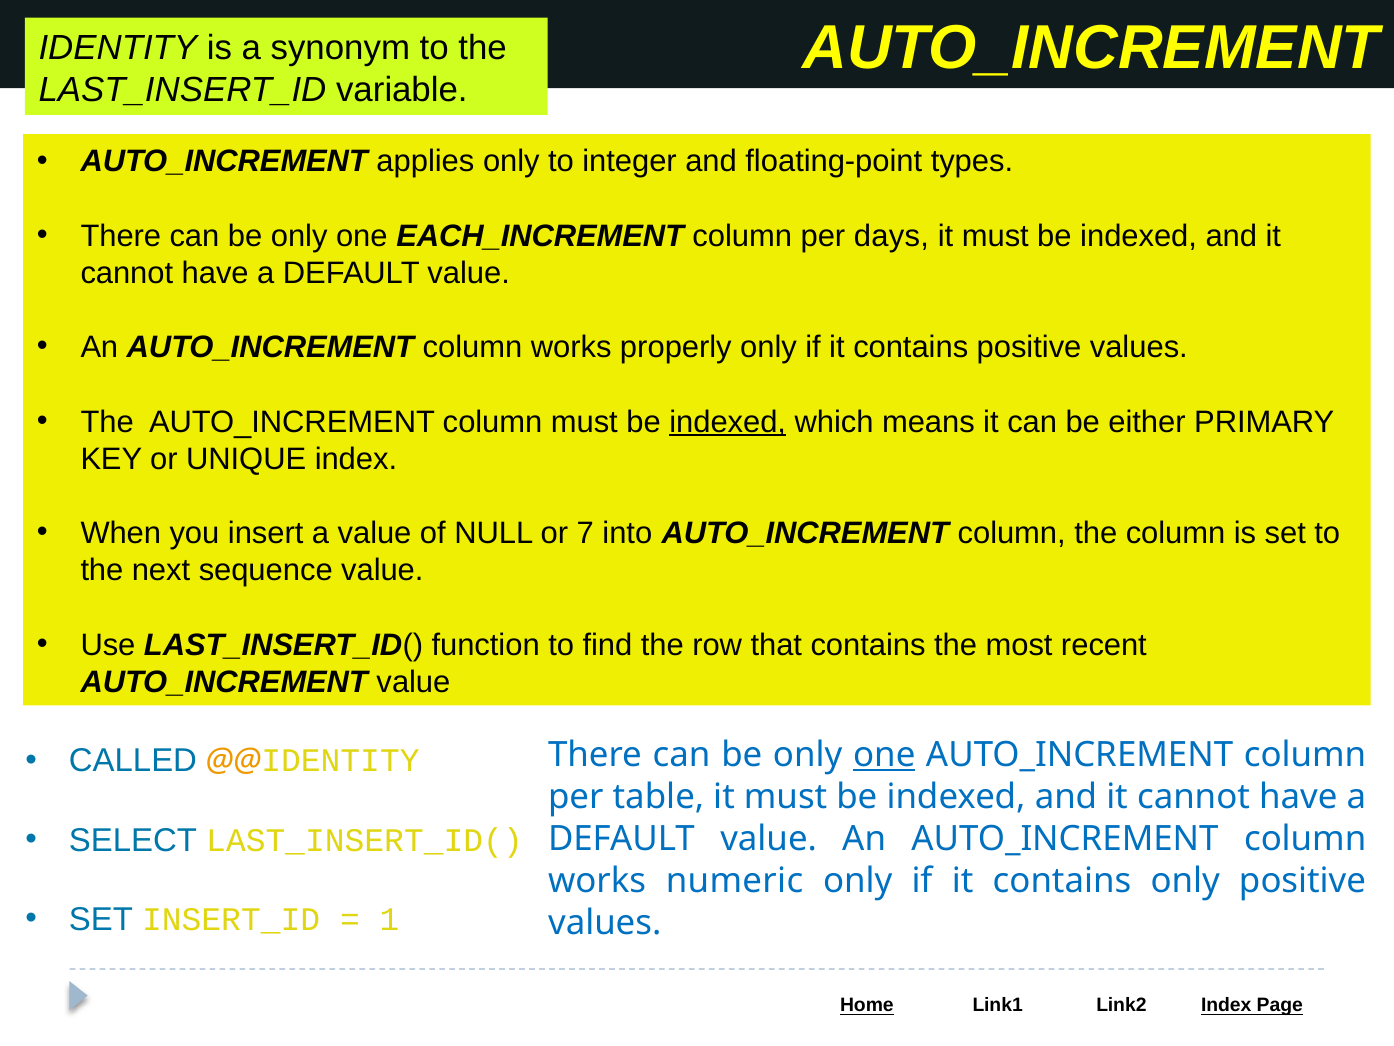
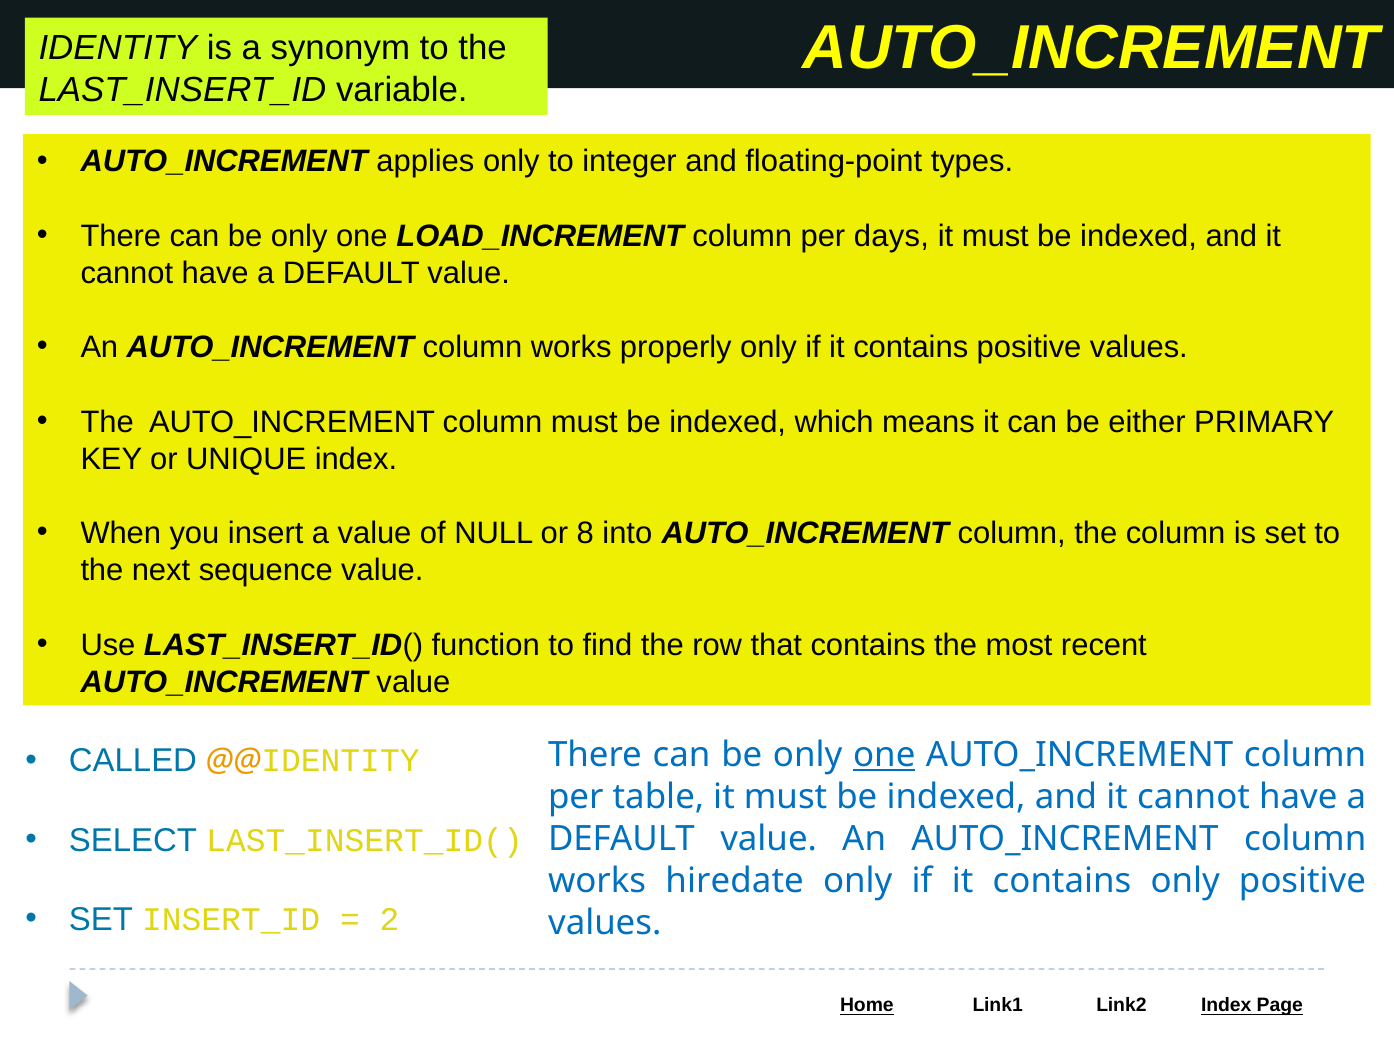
EACH_INCREMENT: EACH_INCREMENT -> LOAD_INCREMENT
indexed at (728, 422) underline: present -> none
7: 7 -> 8
numeric: numeric -> hiredate
1: 1 -> 2
